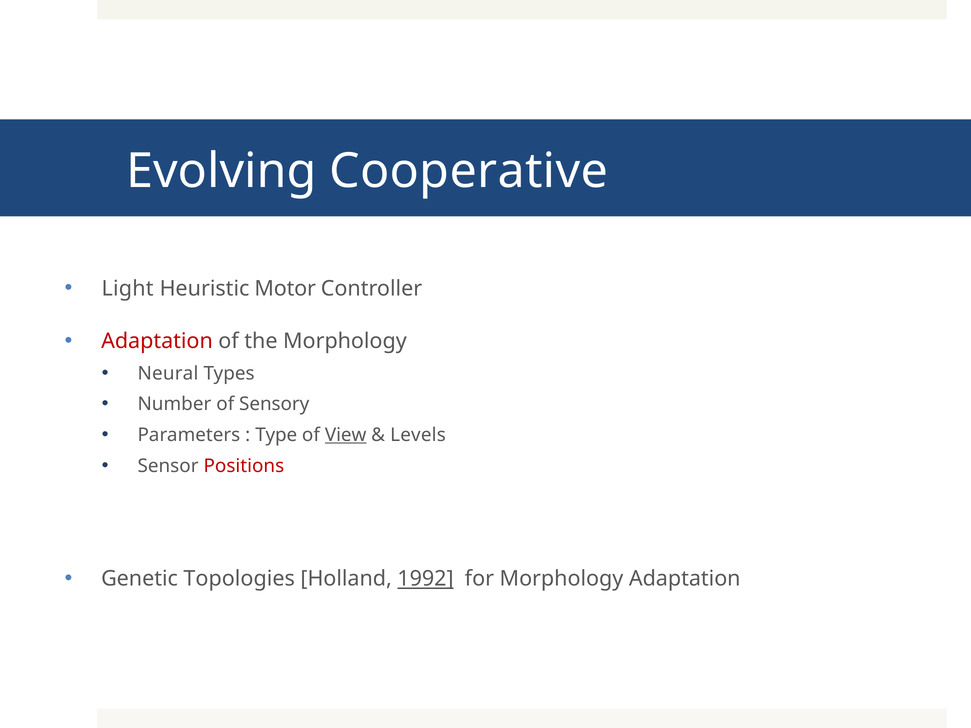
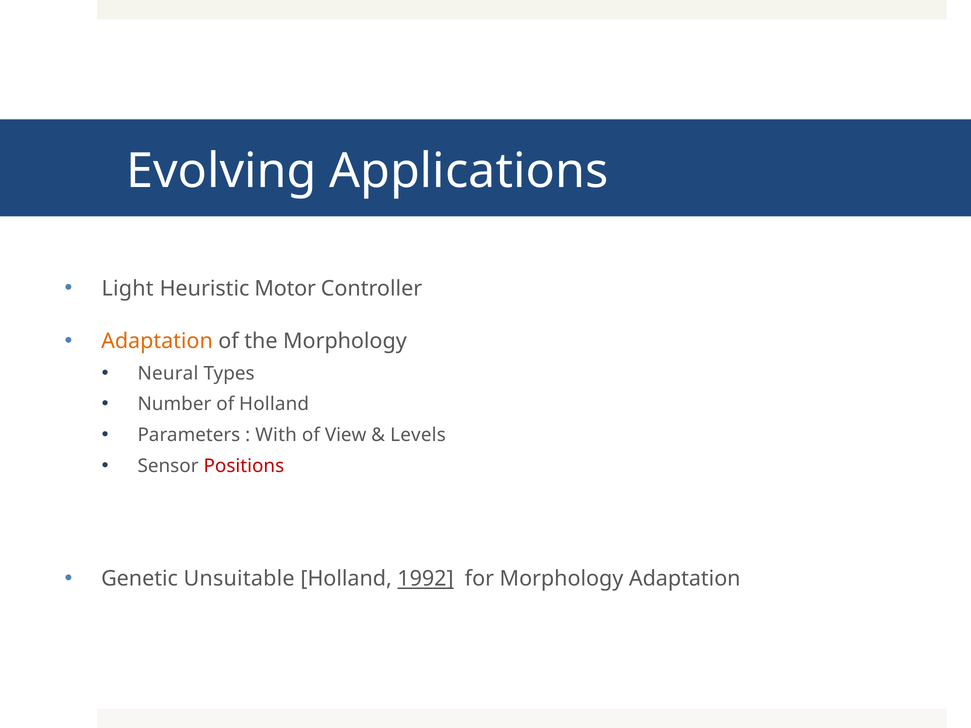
Cooperative: Cooperative -> Applications
Adaptation at (157, 341) colour: red -> orange
of Sensory: Sensory -> Holland
Type: Type -> With
View underline: present -> none
Topologies: Topologies -> Unsuitable
